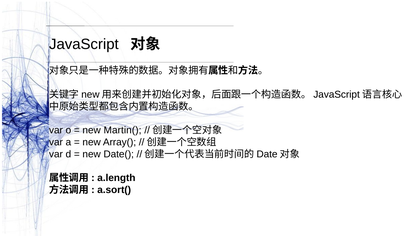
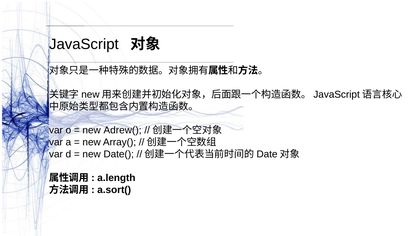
Martin(: Martin( -> Adrew(
